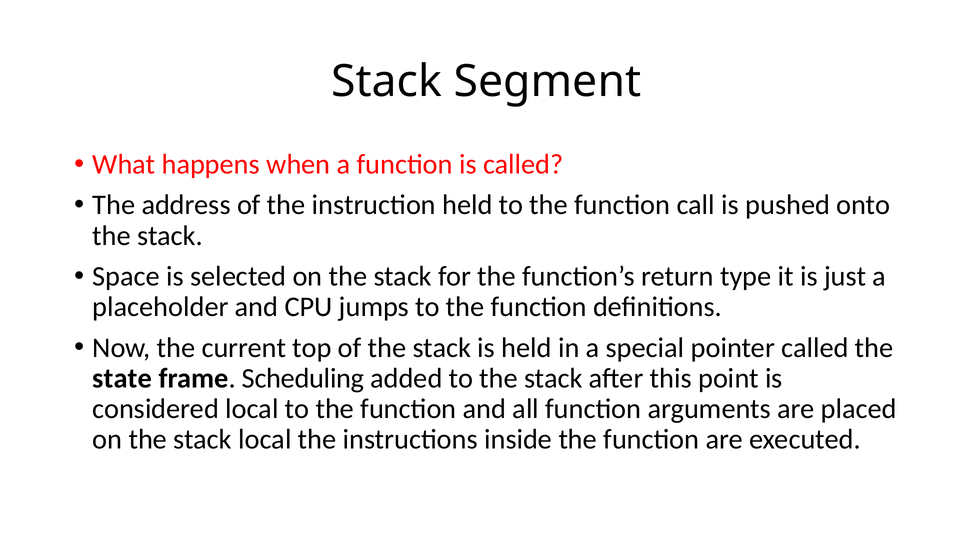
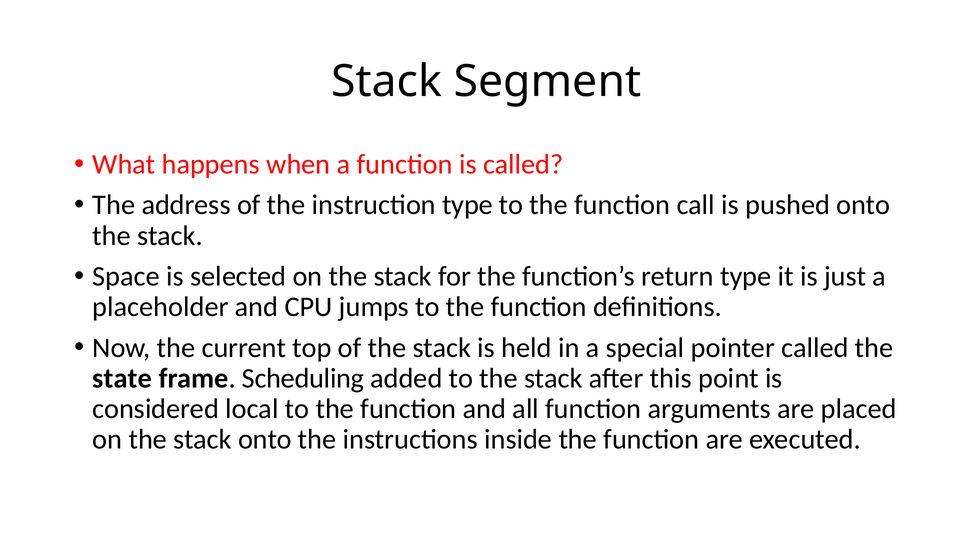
instruction held: held -> type
stack local: local -> onto
